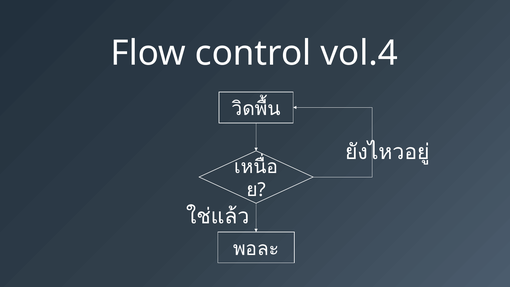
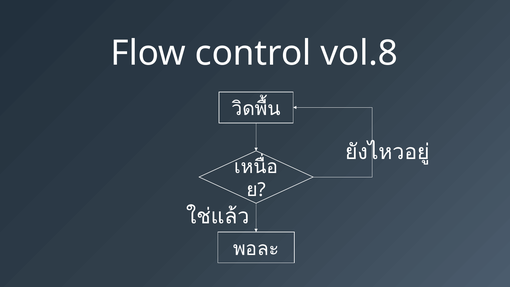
vol.4: vol.4 -> vol.8
